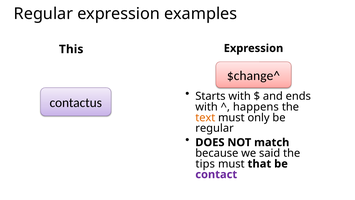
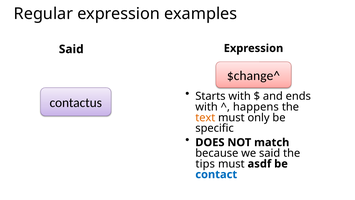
This at (71, 49): This -> Said
regular at (215, 128): regular -> specific
that: that -> asdf
contact colour: purple -> blue
